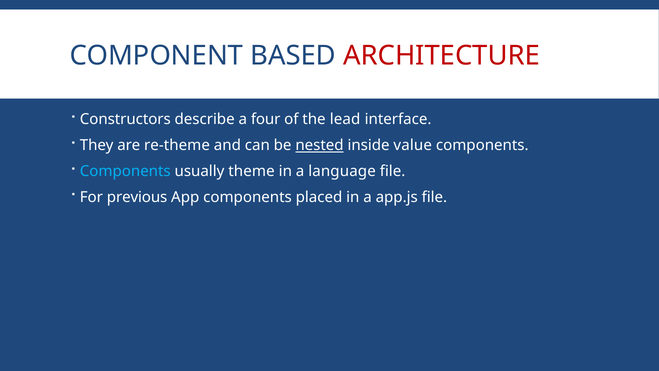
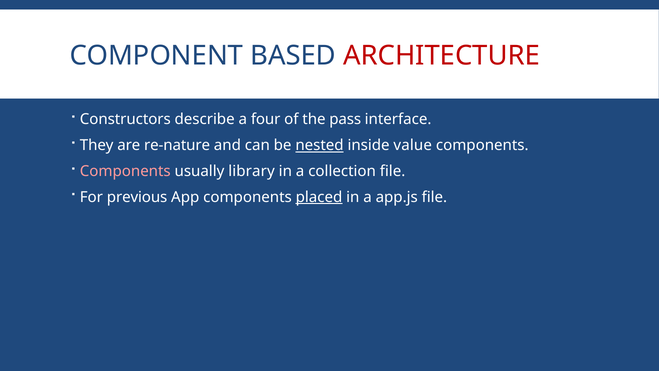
lead: lead -> pass
re-theme: re-theme -> re-nature
Components at (125, 171) colour: light blue -> pink
theme: theme -> library
language: language -> collection
placed underline: none -> present
